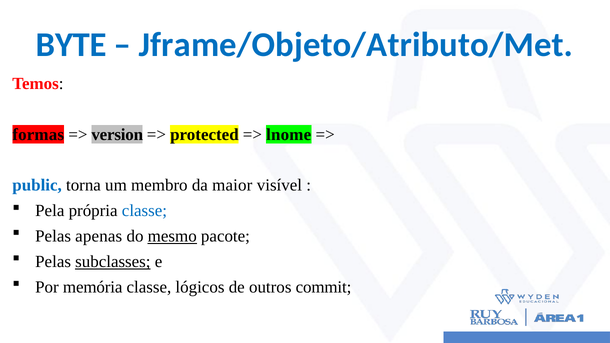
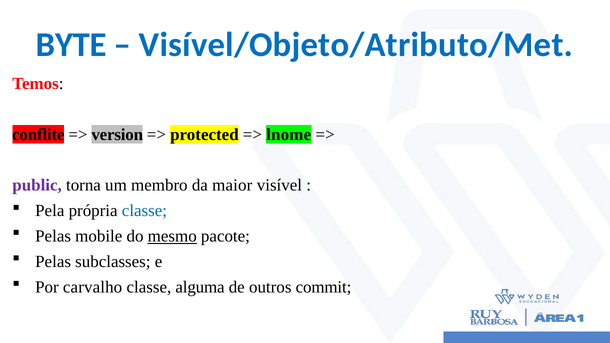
Jframe/Objeto/Atributo/Met: Jframe/Objeto/Atributo/Met -> Visível/Objeto/Atributo/Met
formas: formas -> conflite
public colour: blue -> purple
apenas: apenas -> mobile
subclasses underline: present -> none
memória: memória -> carvalho
lógicos: lógicos -> alguma
